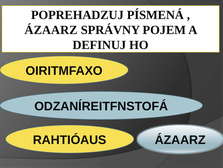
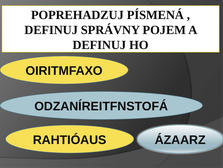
ÁZAARZ at (51, 30): ÁZAARZ -> DEFINUJ
